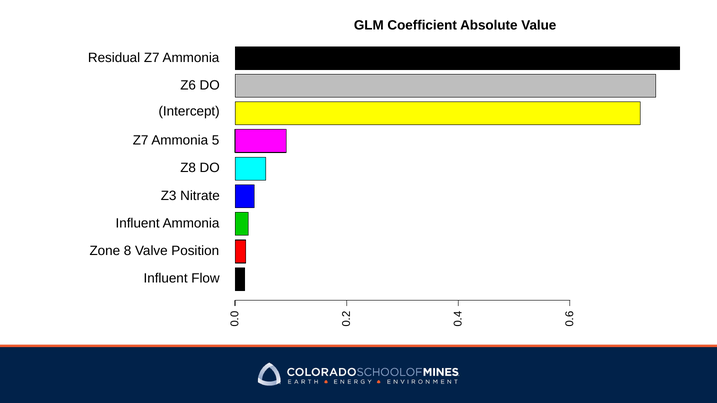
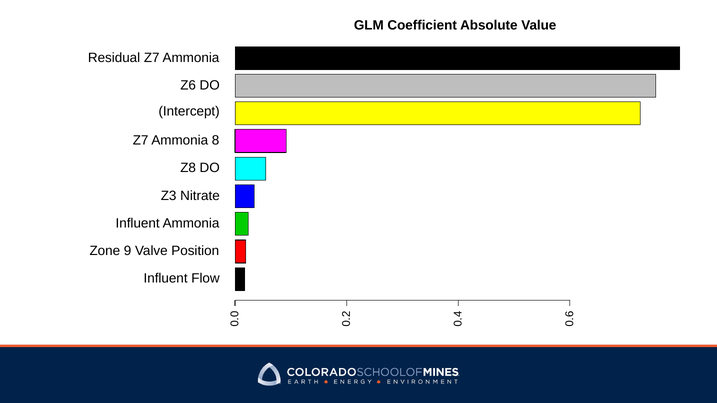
5: 5 -> 8
8: 8 -> 9
